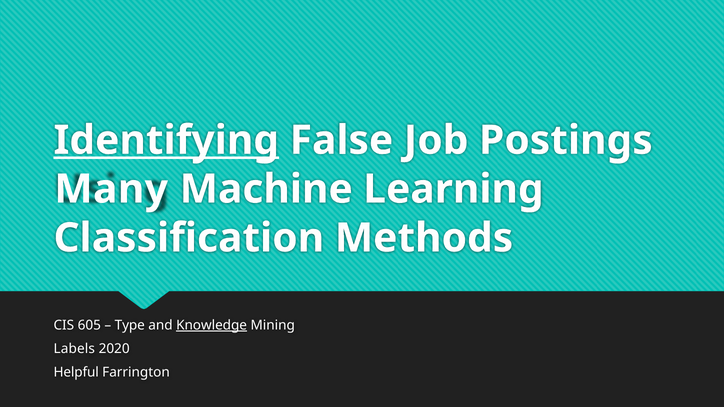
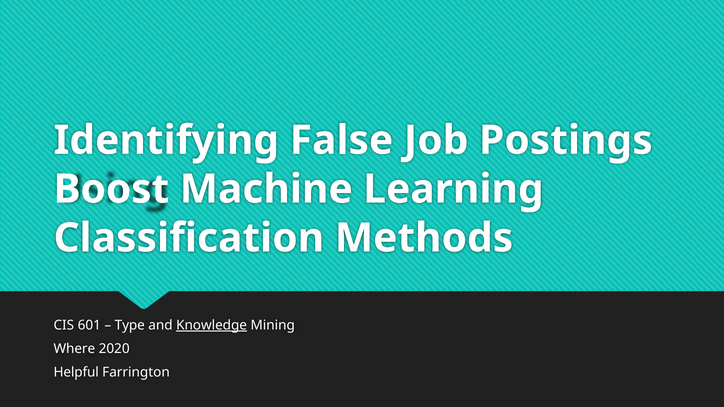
Identifying underline: present -> none
Many: Many -> Boost
605: 605 -> 601
Labels: Labels -> Where
